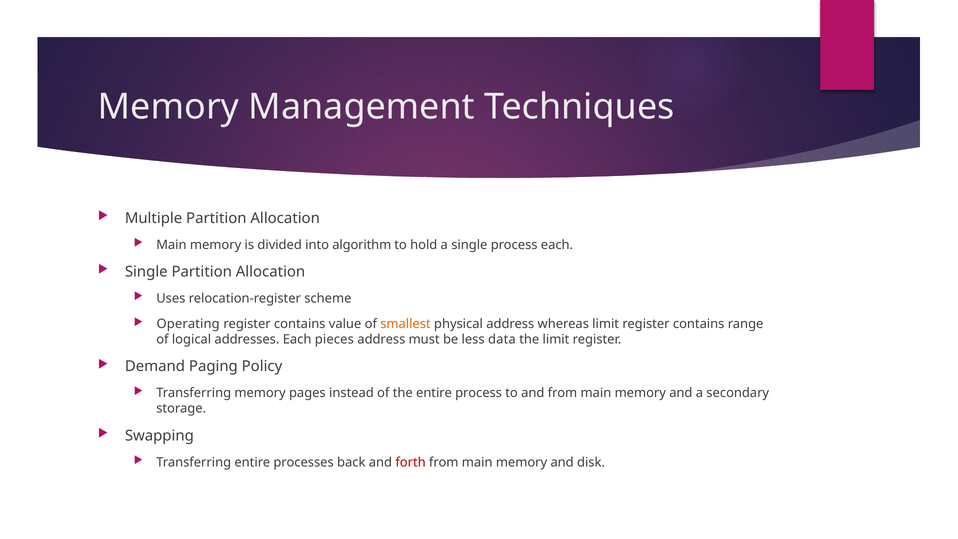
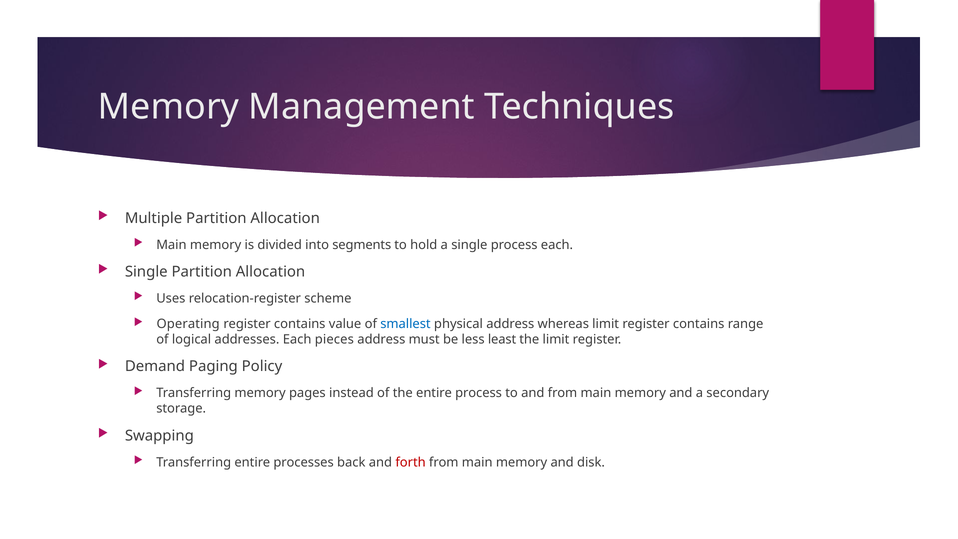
algorithm: algorithm -> segments
smallest colour: orange -> blue
data: data -> least
